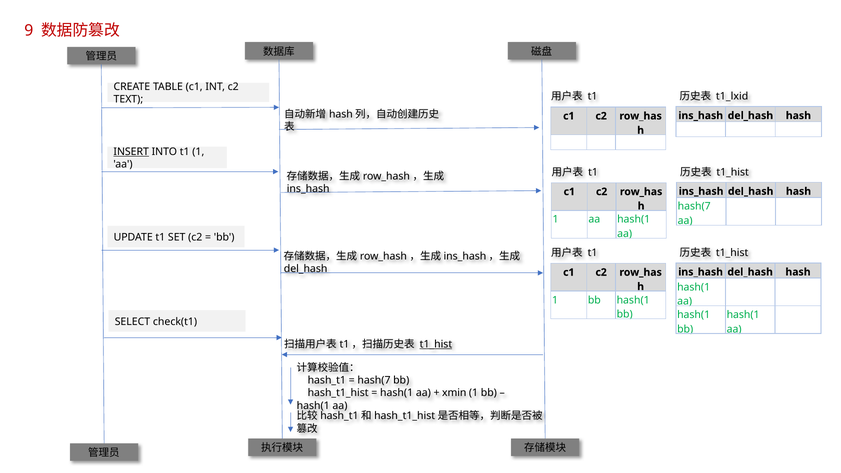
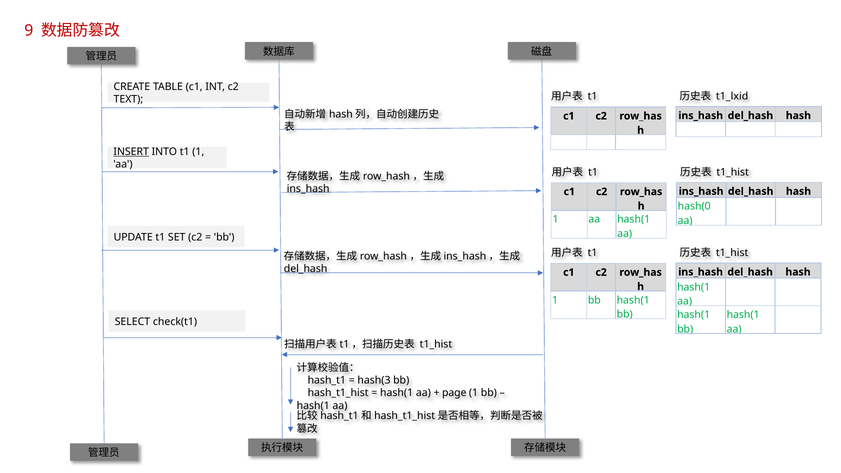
hash(7 at (694, 206): hash(7 -> hash(0
t1_hist at (436, 344) underline: present -> none
hash(7 at (374, 380): hash(7 -> hash(3
xmin: xmin -> page
